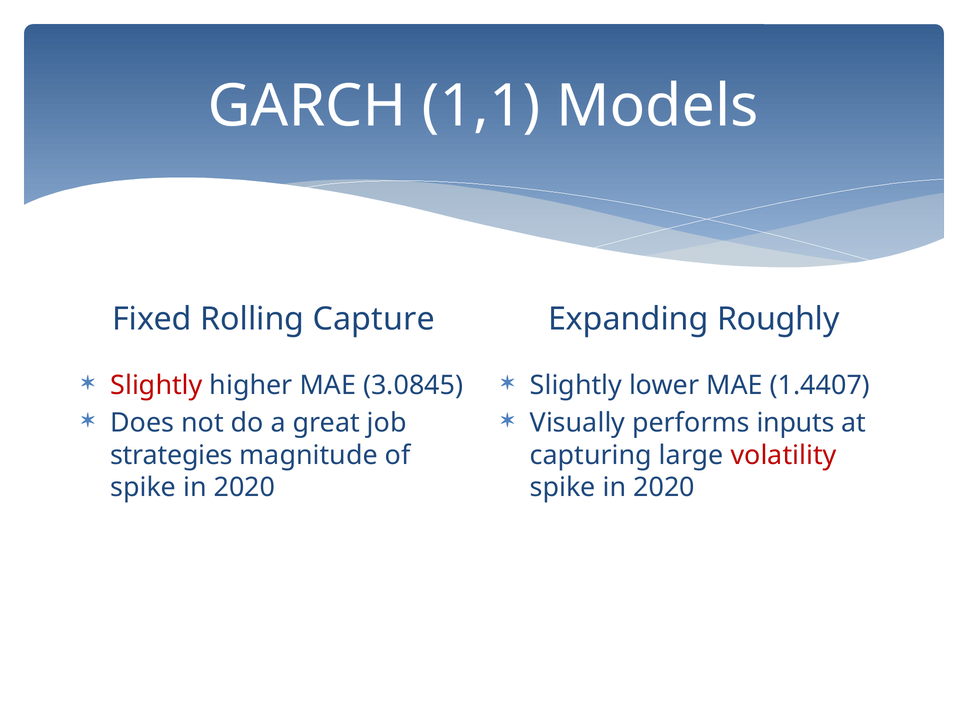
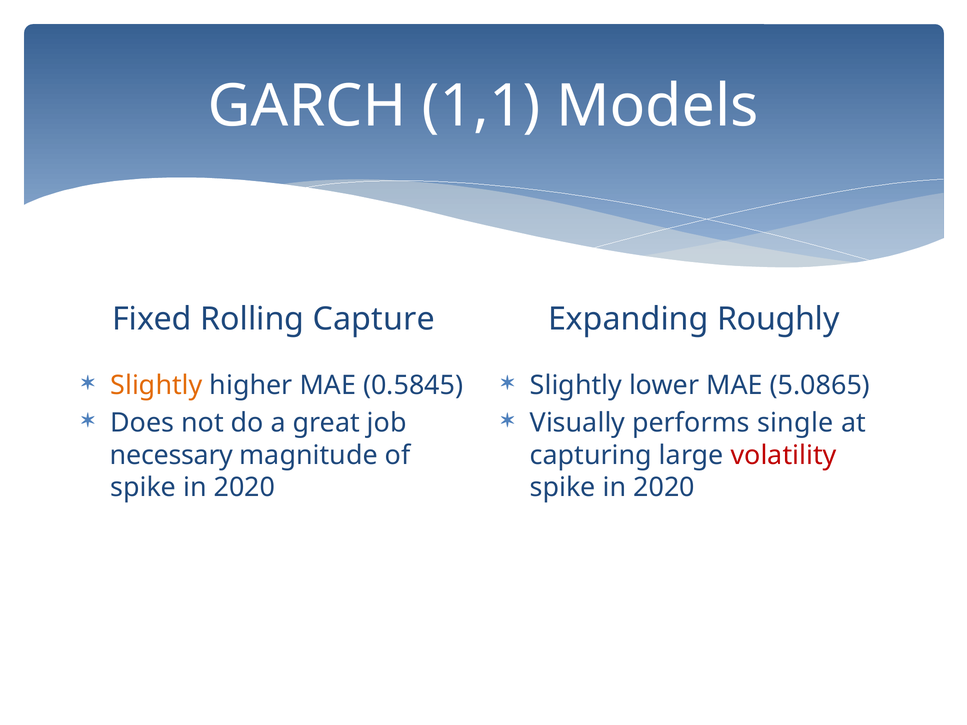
Slightly at (156, 385) colour: red -> orange
3.0845: 3.0845 -> 0.5845
1.4407: 1.4407 -> 5.0865
inputs: inputs -> single
strategies: strategies -> necessary
